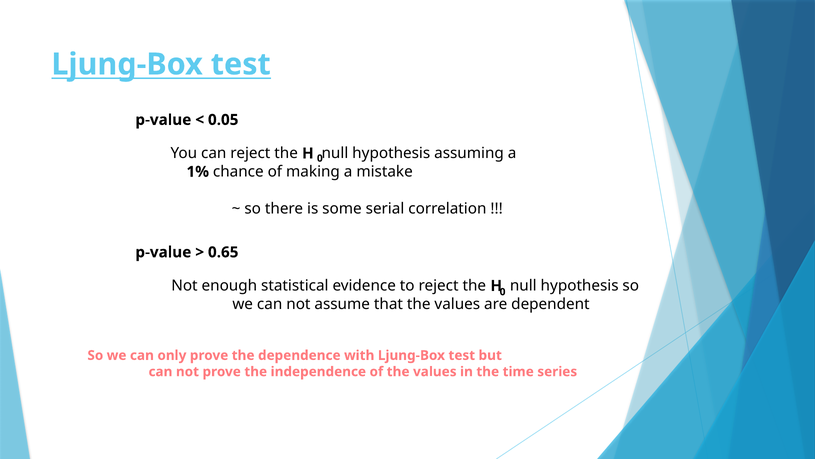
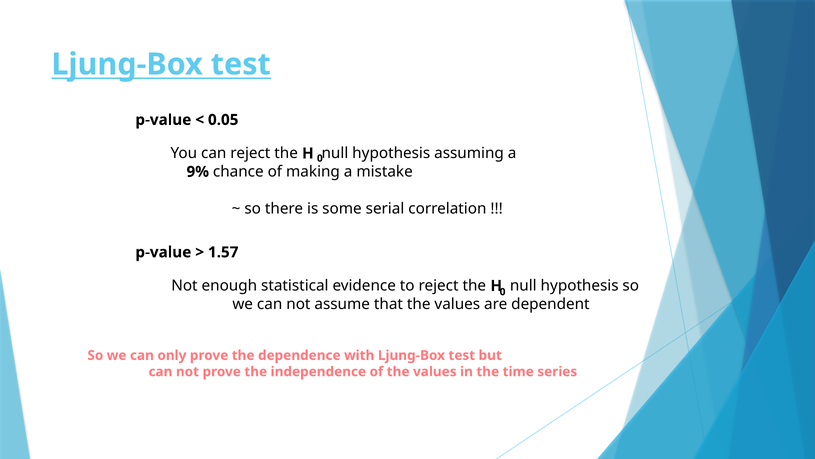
1%: 1% -> 9%
0.65: 0.65 -> 1.57
